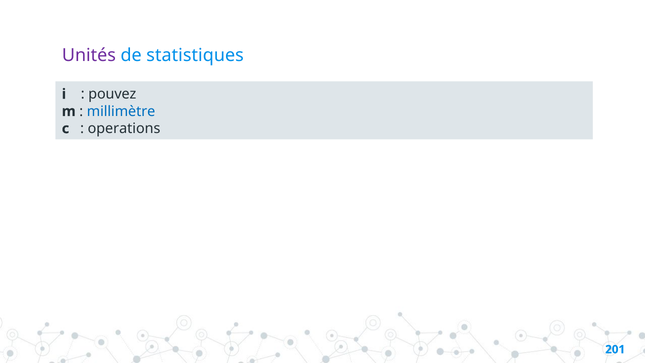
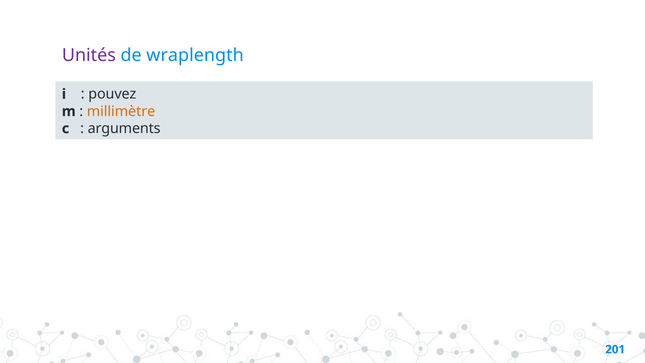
statistiques: statistiques -> wraplength
millimètre colour: blue -> orange
operations: operations -> arguments
